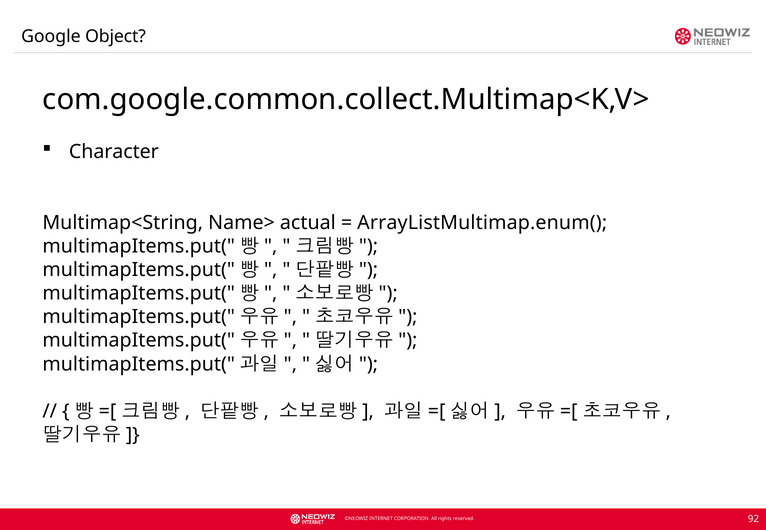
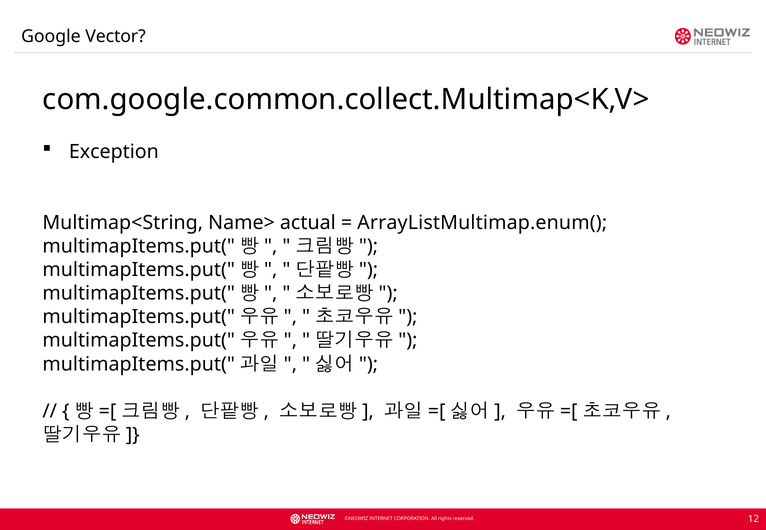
Object: Object -> Vector
Character: Character -> Exception
92: 92 -> 12
